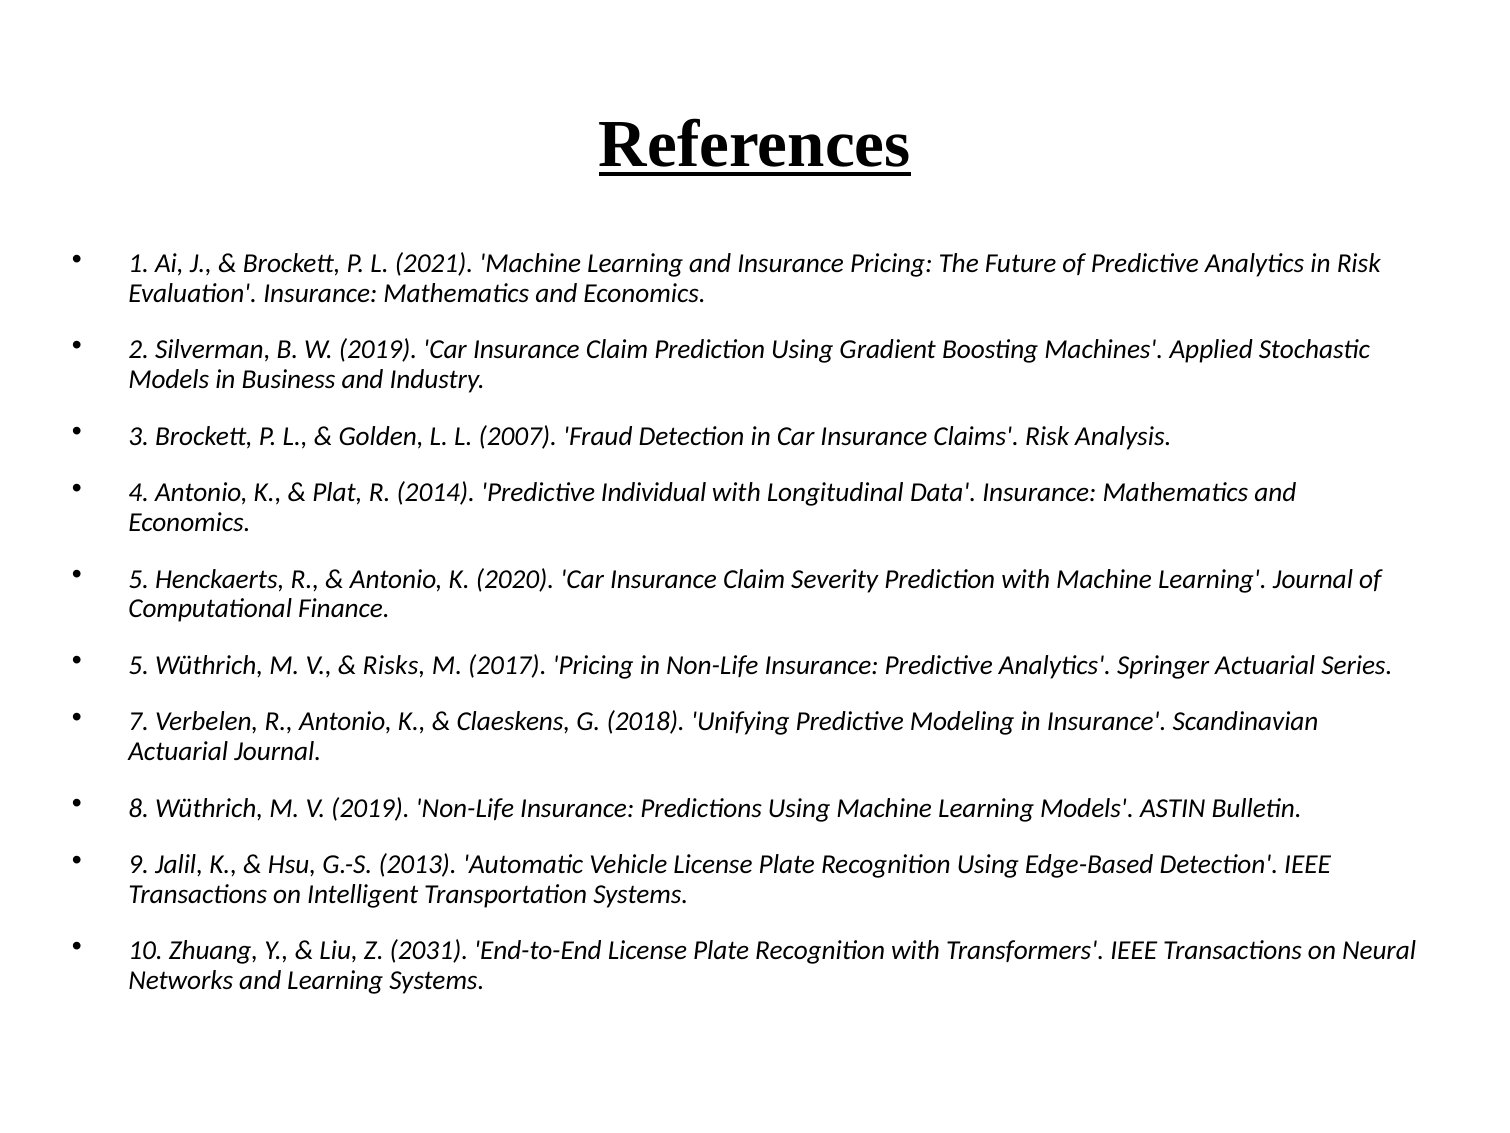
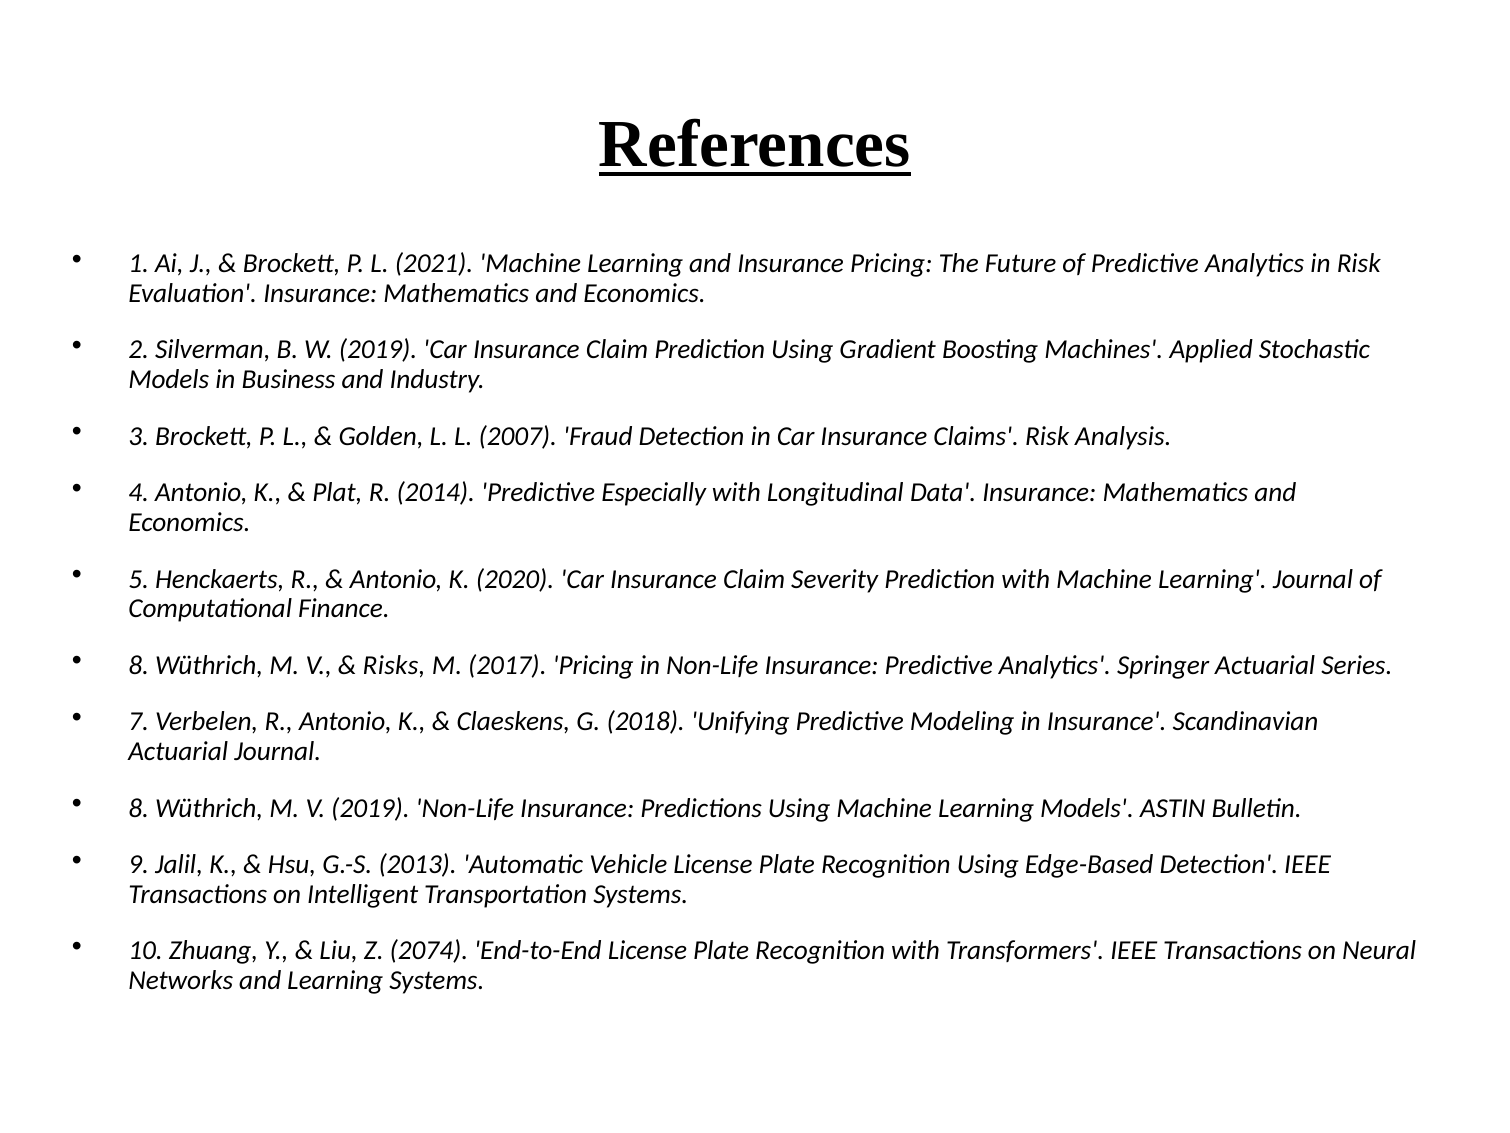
Individual: Individual -> Especially
5 at (139, 665): 5 -> 8
2031: 2031 -> 2074
